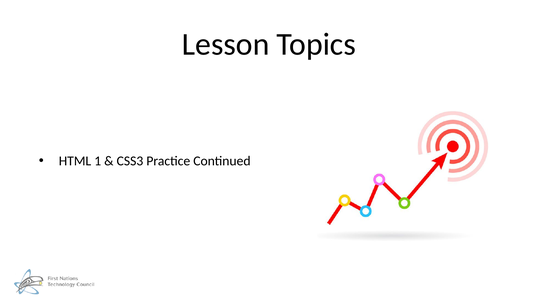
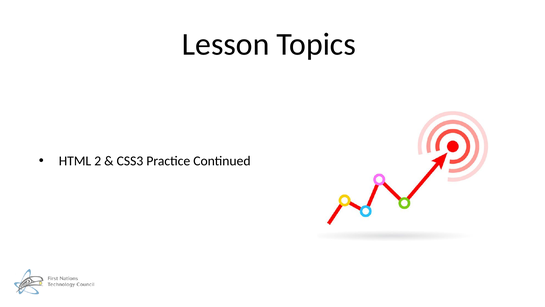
1: 1 -> 2
